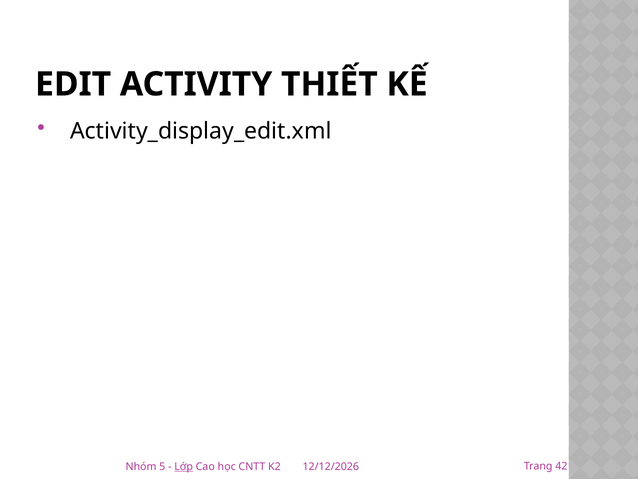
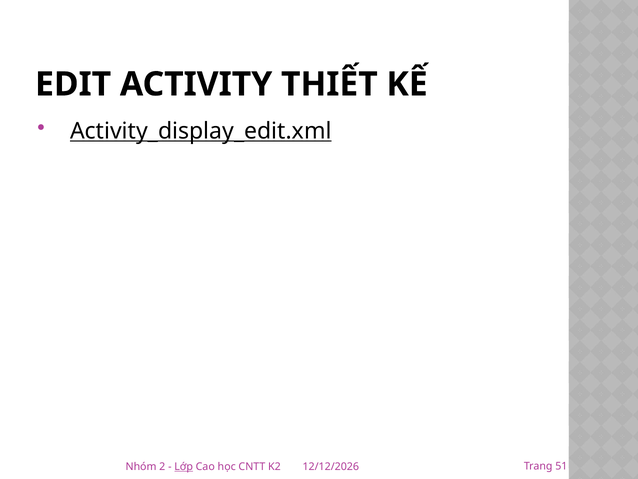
Activity_display_edit.xml underline: none -> present
5: 5 -> 2
42: 42 -> 51
